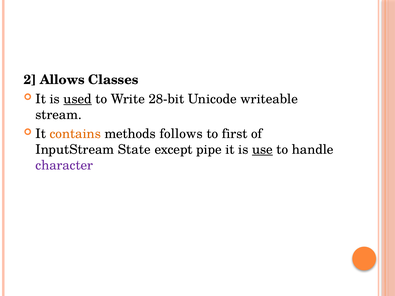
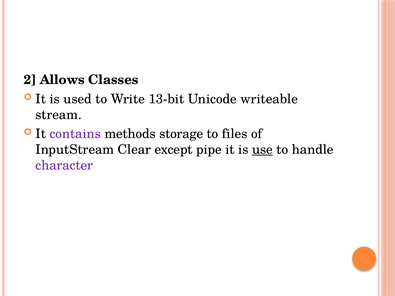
used underline: present -> none
28-bit: 28-bit -> 13-bit
contains colour: orange -> purple
follows: follows -> storage
first: first -> files
State: State -> Clear
